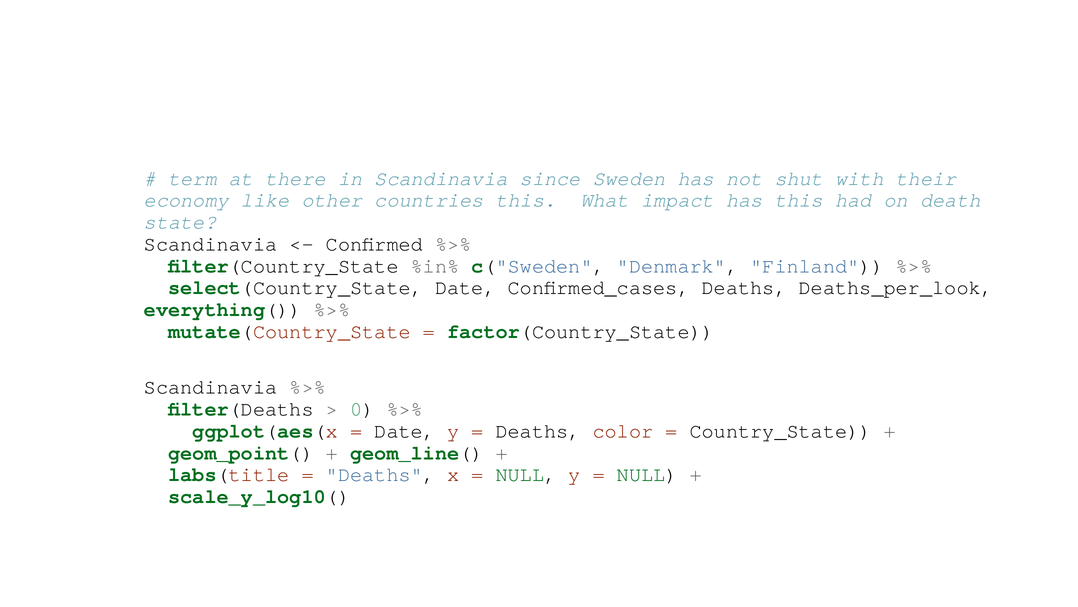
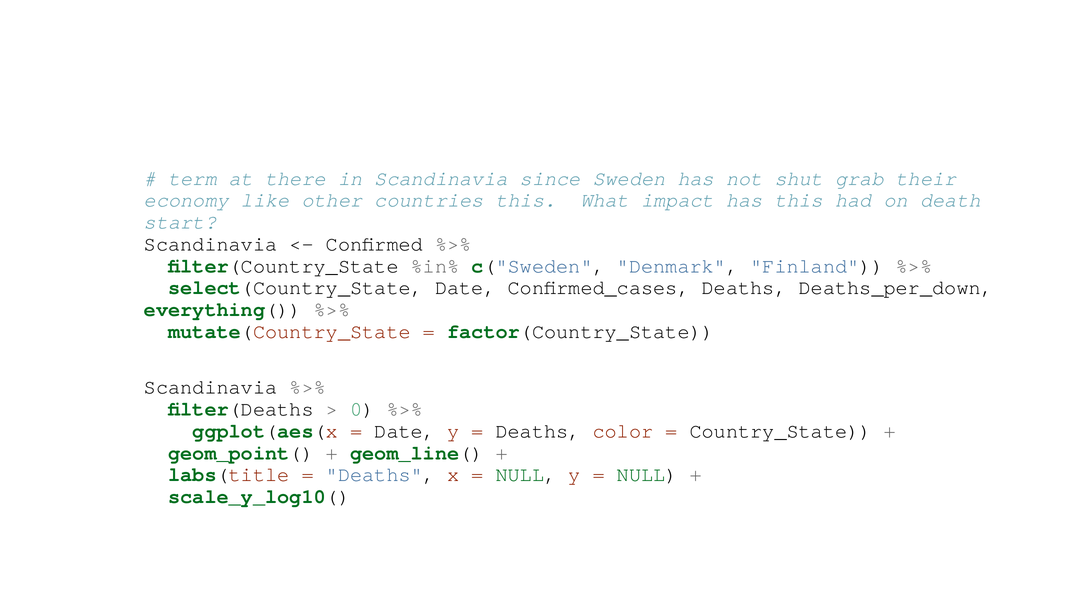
with: with -> grab
state: state -> start
Deaths_per_look: Deaths_per_look -> Deaths_per_down
